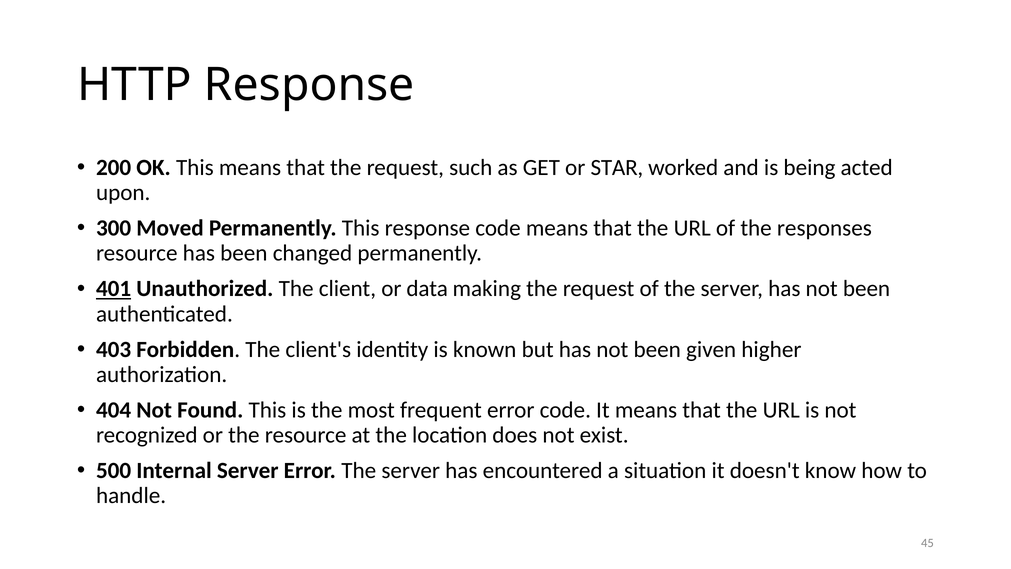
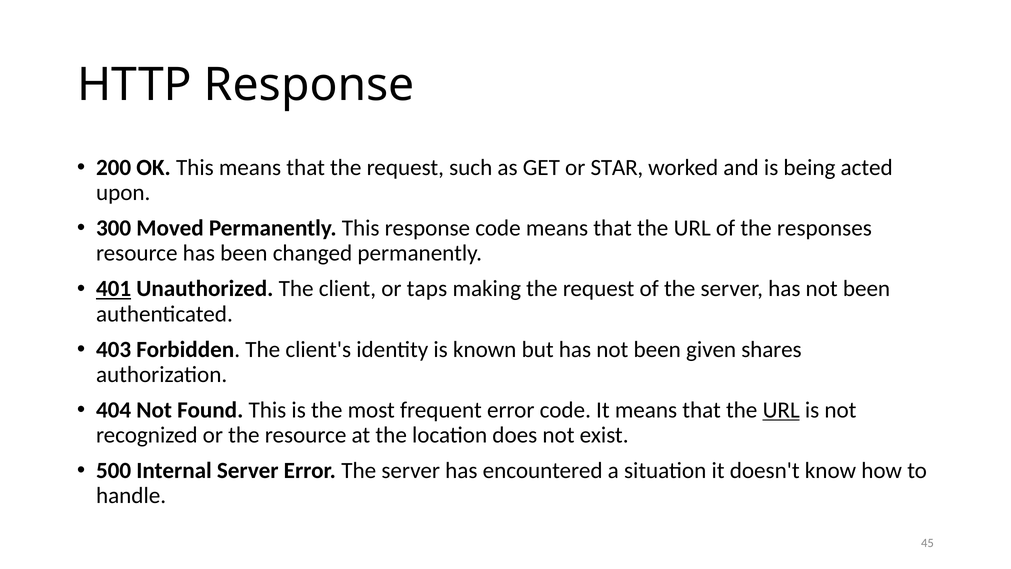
data: data -> taps
higher: higher -> shares
URL at (781, 410) underline: none -> present
